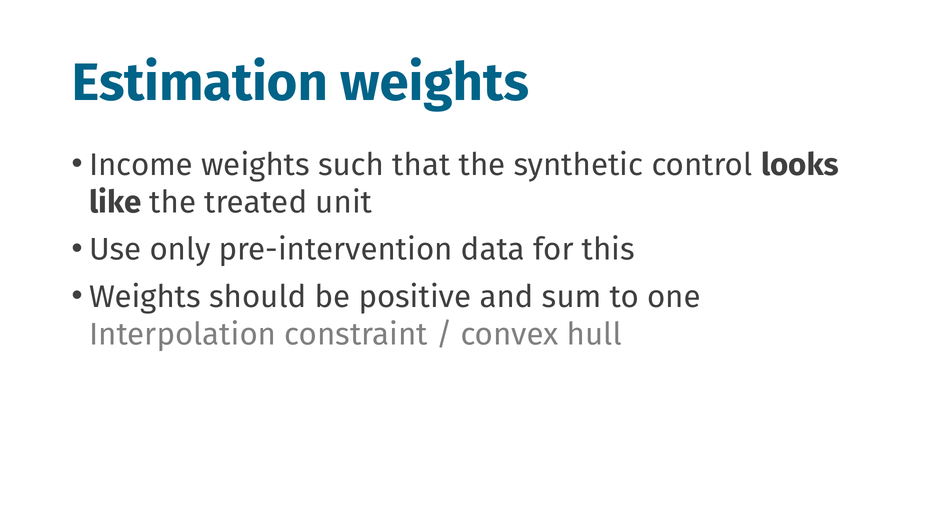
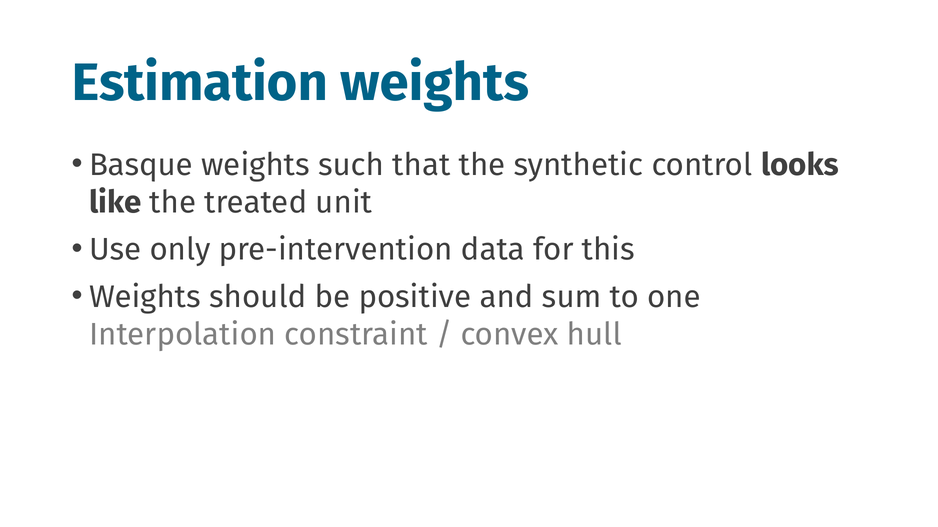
Income: Income -> Basque
